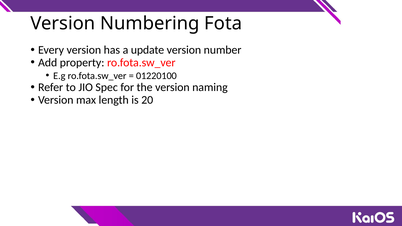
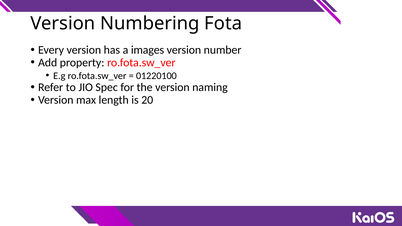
update: update -> images
